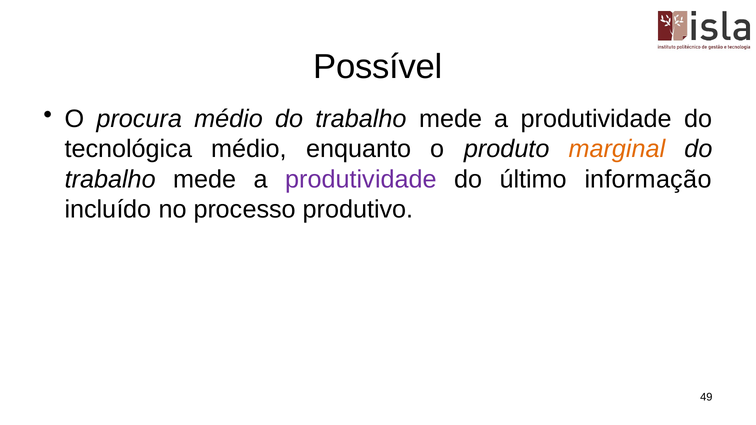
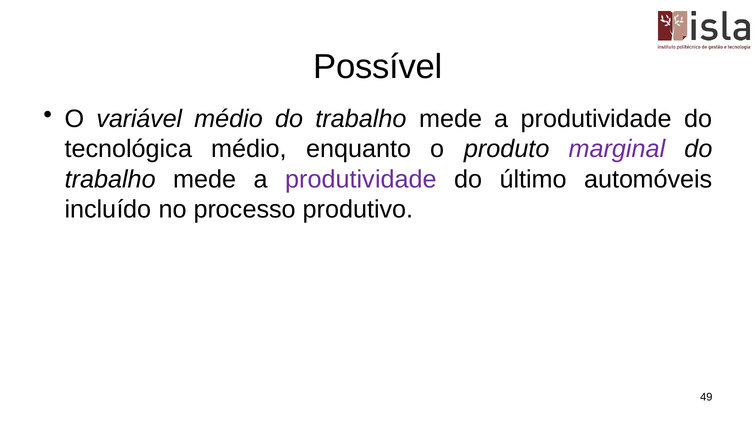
procura: procura -> variável
marginal colour: orange -> purple
informação: informação -> automóveis
